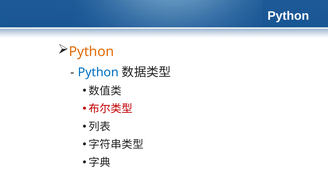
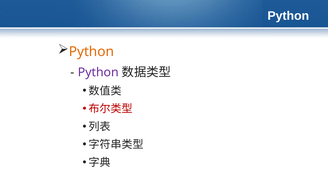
Python at (98, 73) colour: blue -> purple
